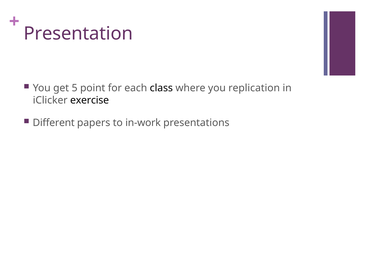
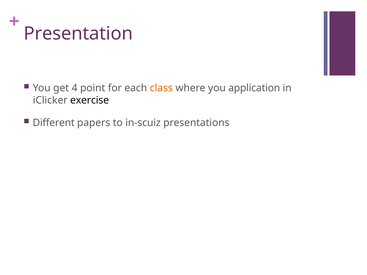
5: 5 -> 4
class colour: black -> orange
replication: replication -> application
in-work: in-work -> in-scuiz
